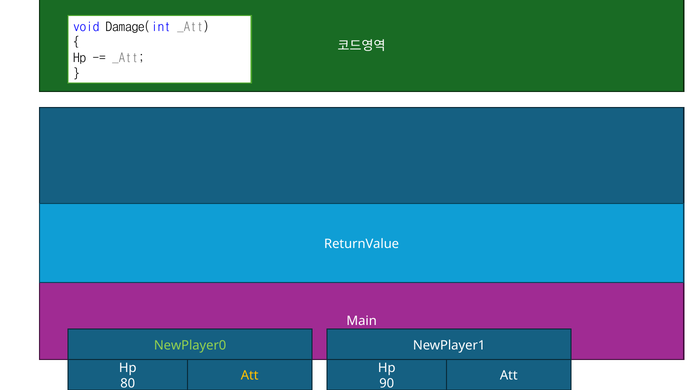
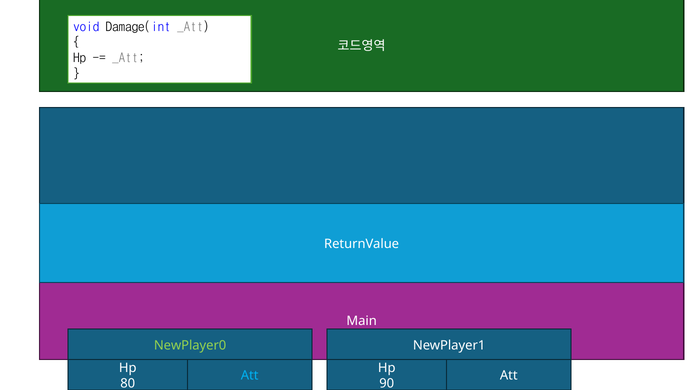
Att at (250, 376) colour: yellow -> light blue
